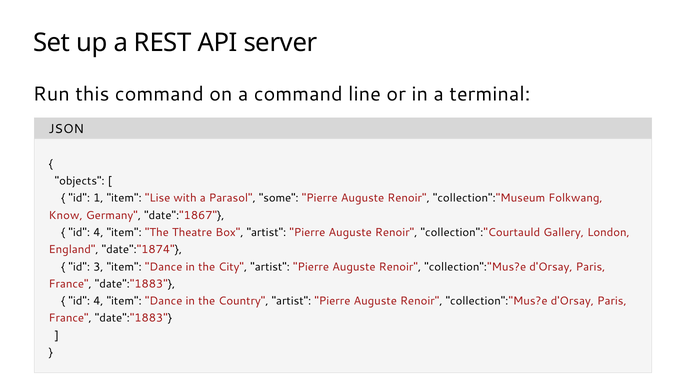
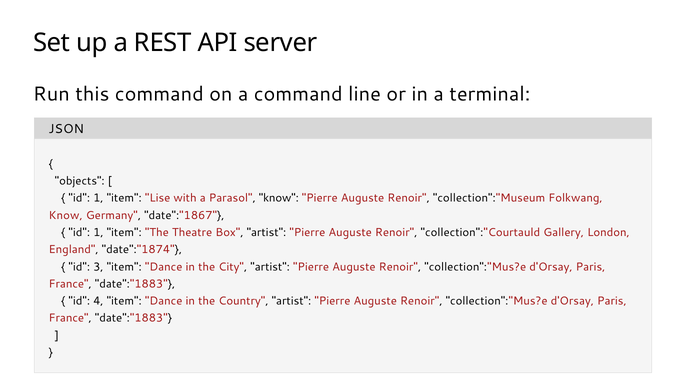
Parasol some: some -> know
4 at (98, 232): 4 -> 1
